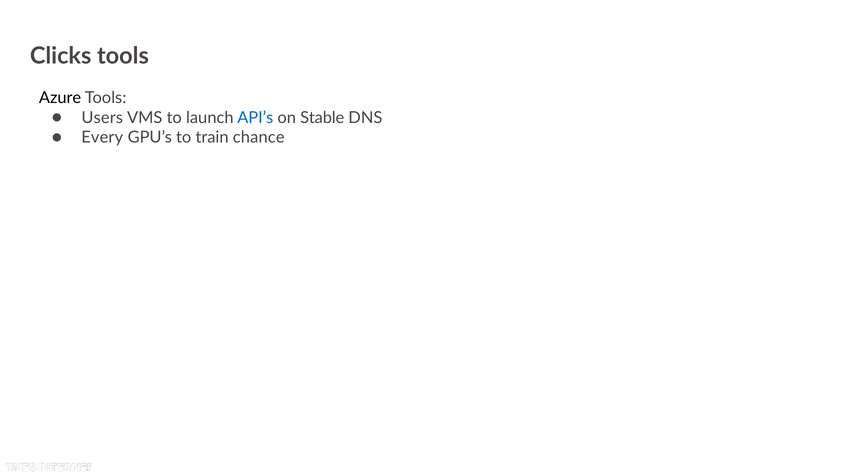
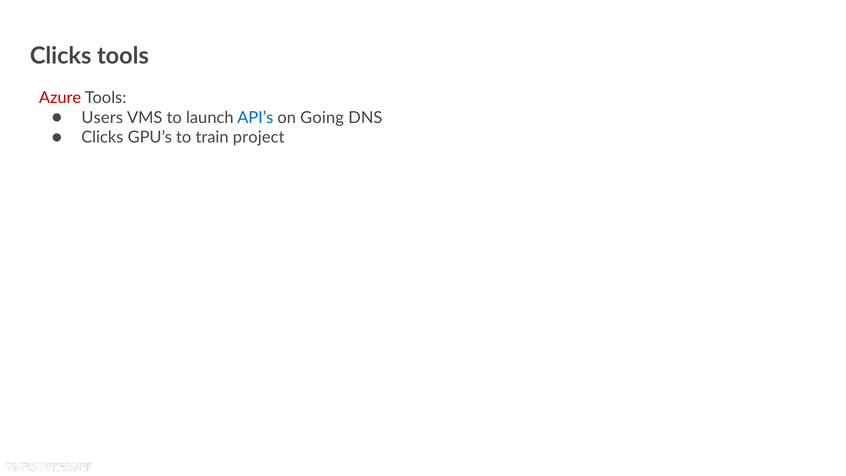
Azure colour: black -> red
Stable: Stable -> Going
Every at (102, 137): Every -> Clicks
chance: chance -> project
